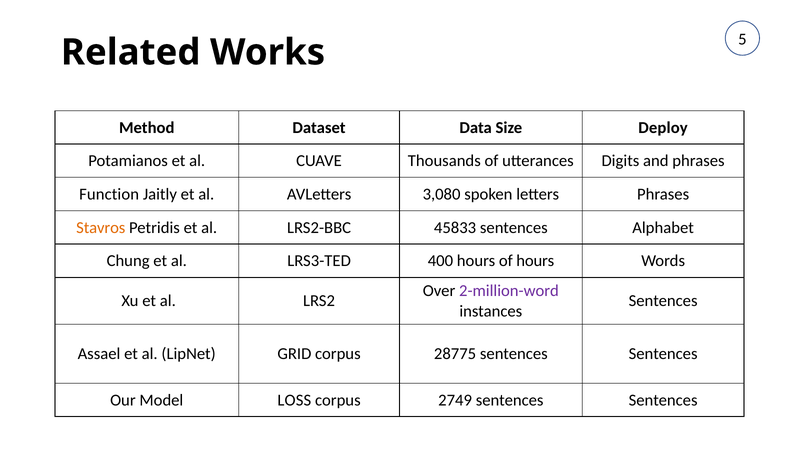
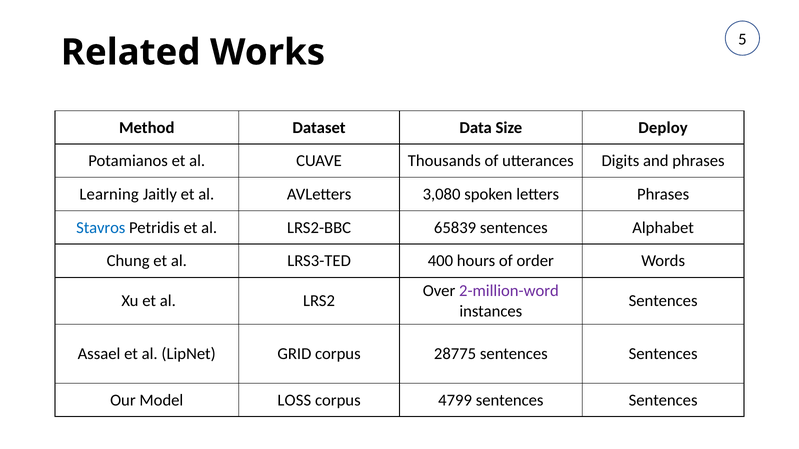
Function: Function -> Learning
Stavros colour: orange -> blue
45833: 45833 -> 65839
of hours: hours -> order
2749: 2749 -> 4799
